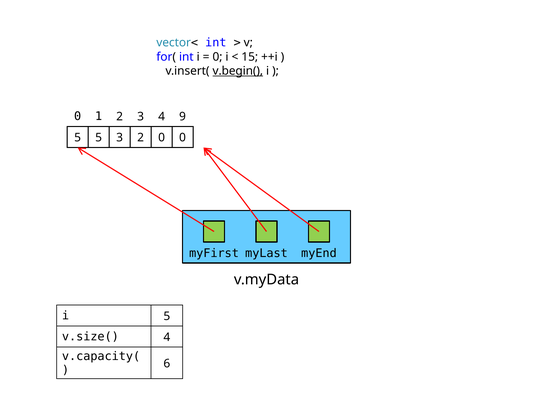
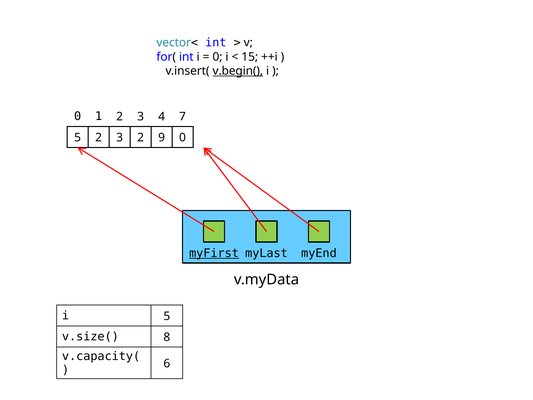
9: 9 -> 7
5 5: 5 -> 2
2 0: 0 -> 9
myFirst underline: none -> present
v.size( 4: 4 -> 8
